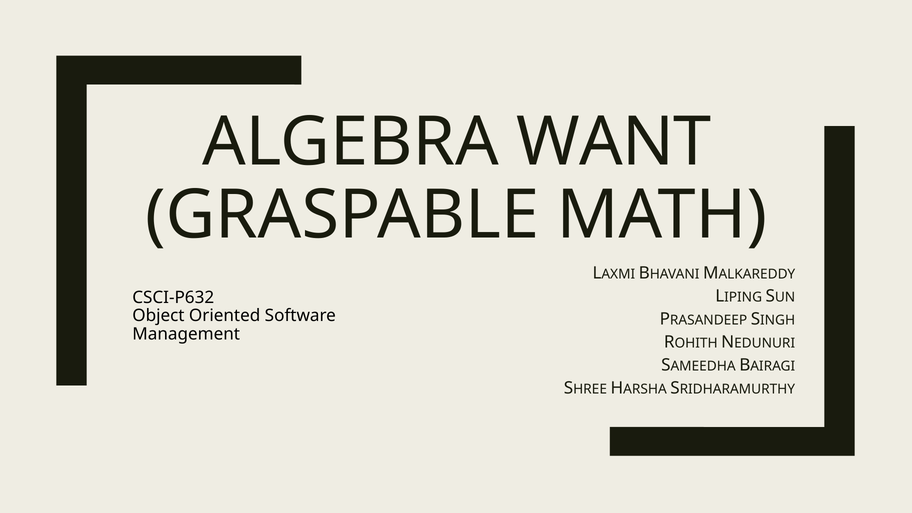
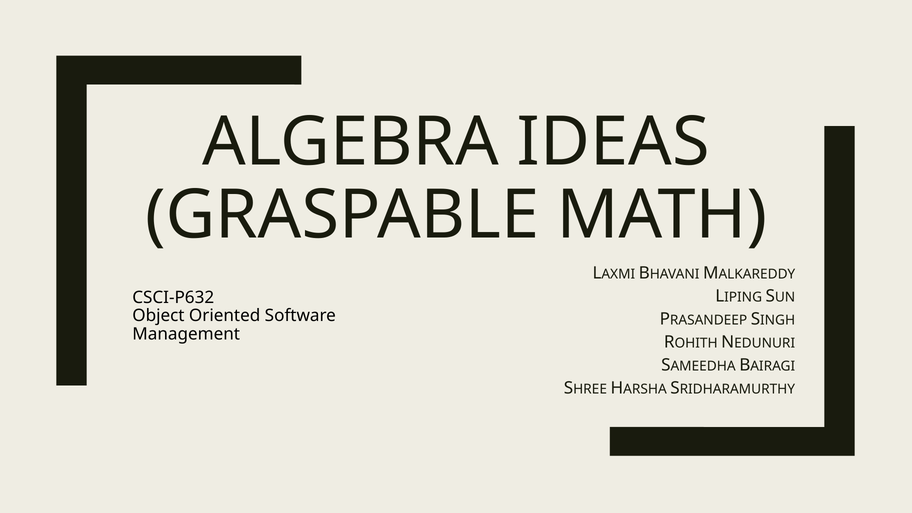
WANT: WANT -> IDEAS
